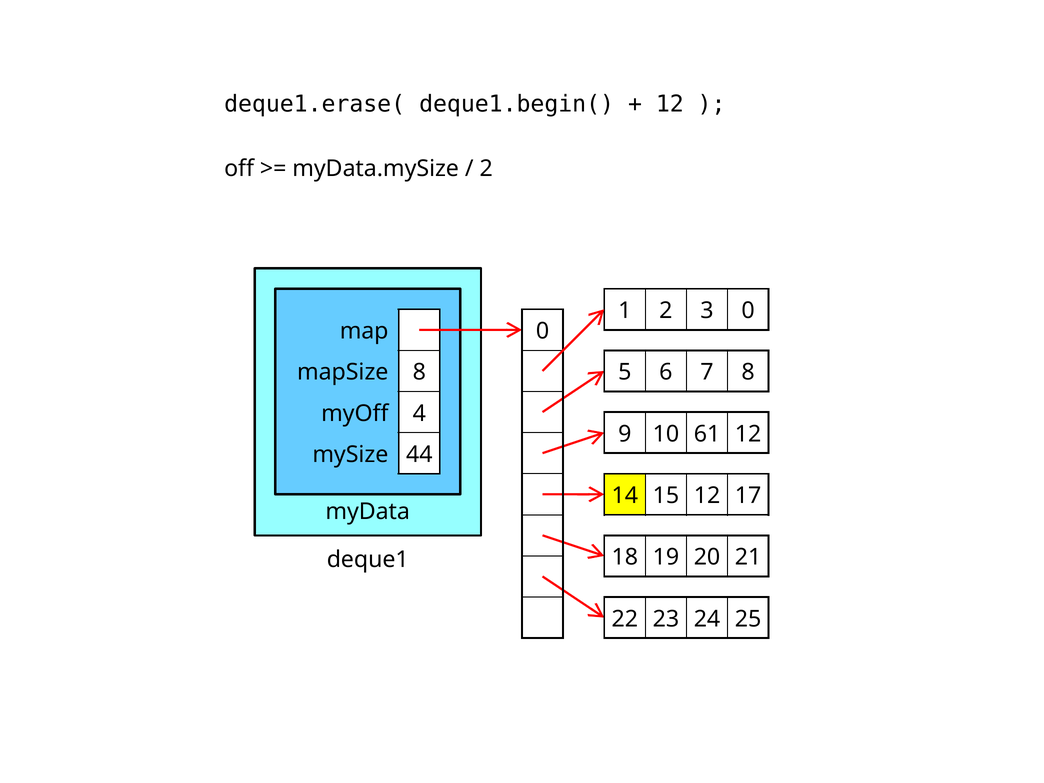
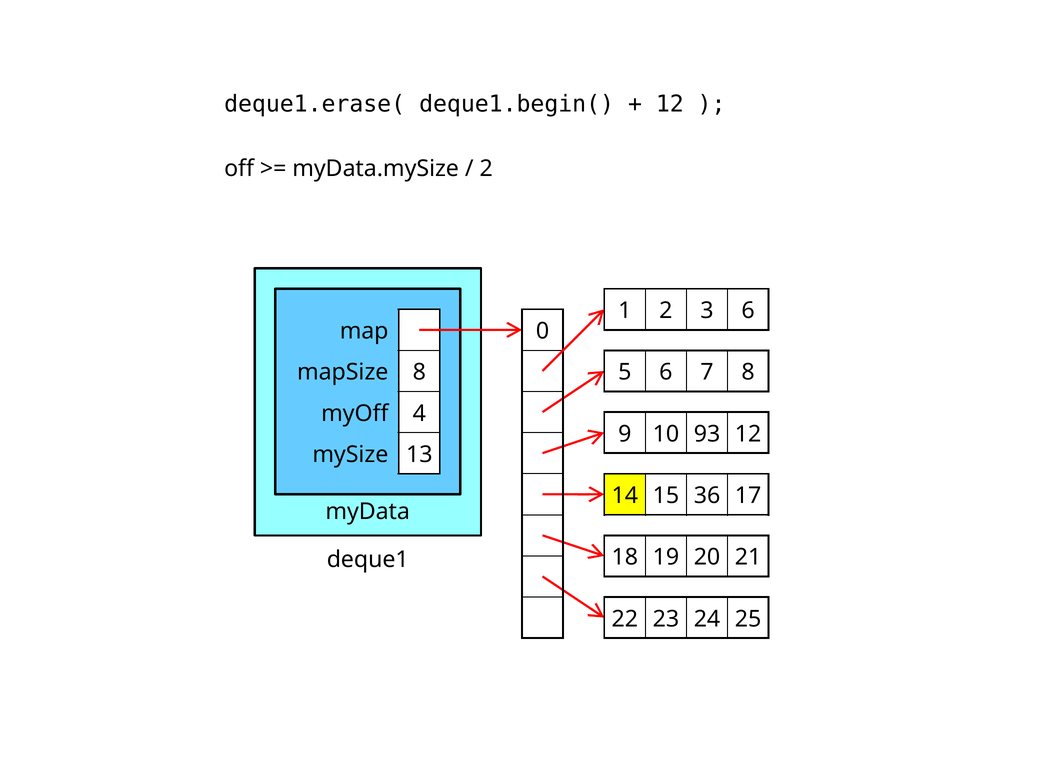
3 0: 0 -> 6
61: 61 -> 93
44: 44 -> 13
15 12: 12 -> 36
